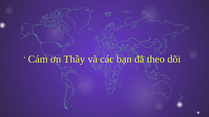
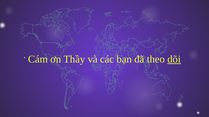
dõi underline: none -> present
